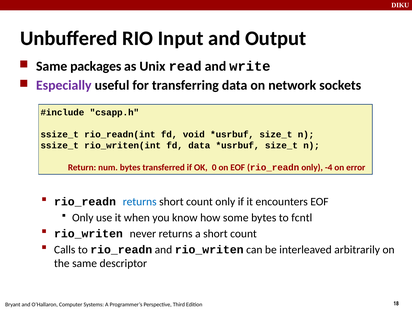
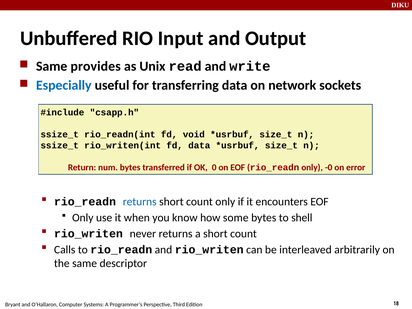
packages: packages -> provides
Especially colour: purple -> blue
-4: -4 -> -0
fcntl: fcntl -> shell
